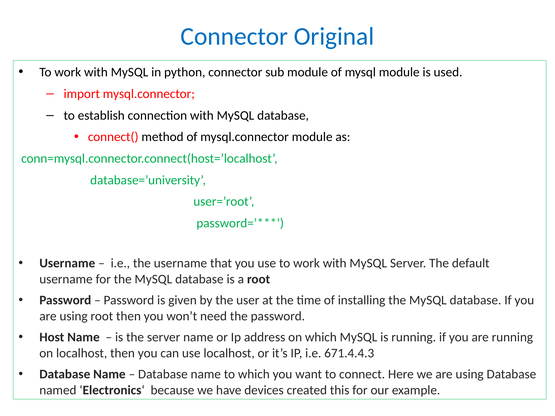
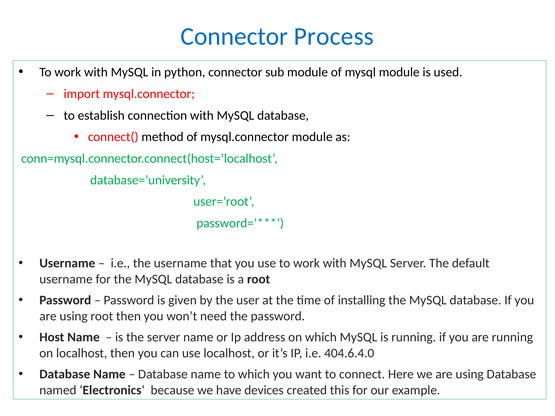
Original: Original -> Process
671.4.4.3: 671.4.4.3 -> 404.6.4.0
